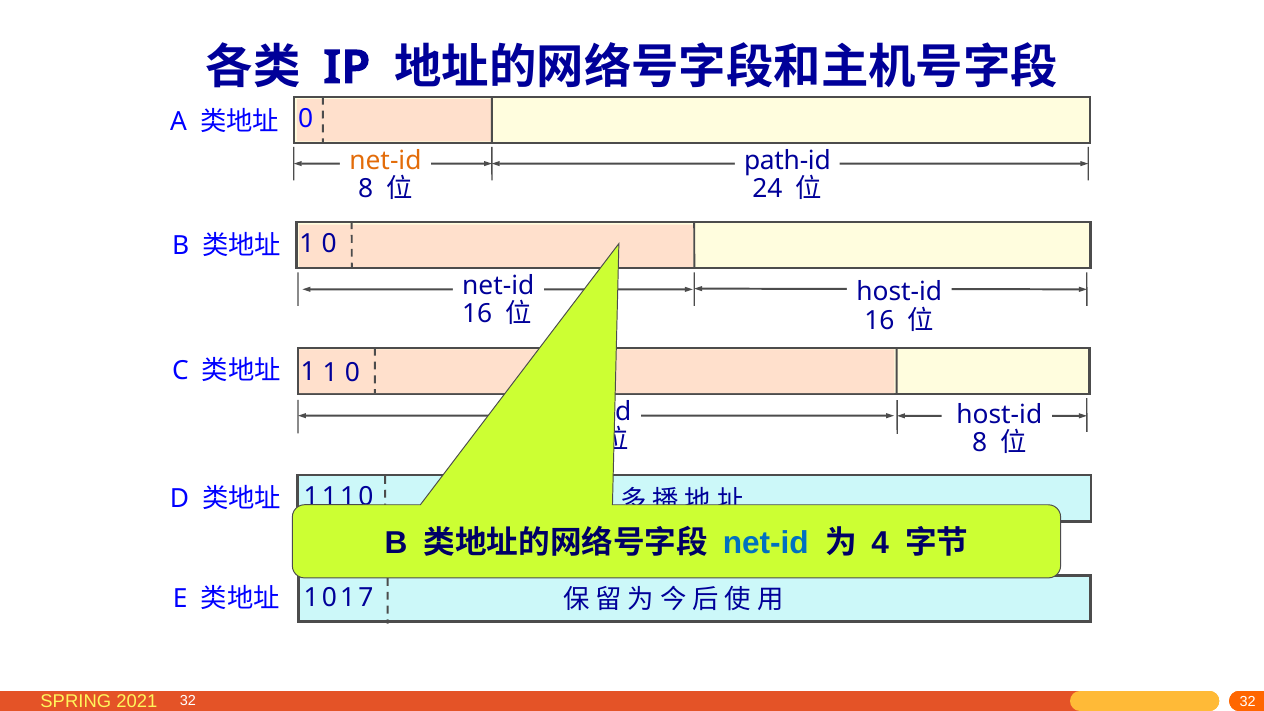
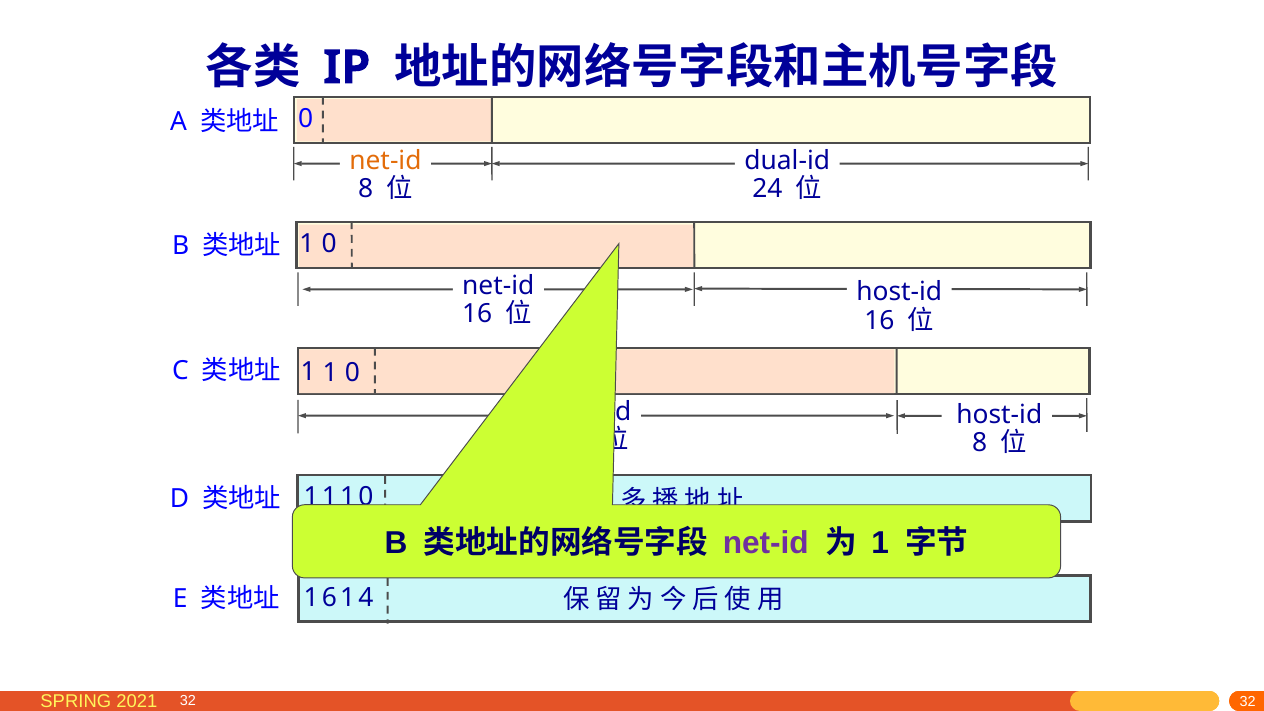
path-id: path-id -> dual-id
net-id at (766, 544) colour: blue -> purple
4 at (880, 544): 4 -> 1
0 at (329, 598): 0 -> 6
7: 7 -> 4
